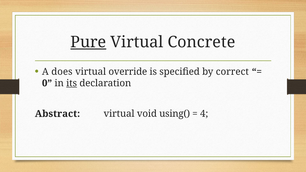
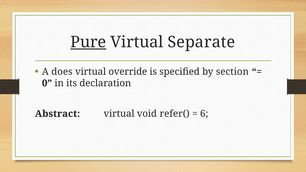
Concrete: Concrete -> Separate
correct: correct -> section
its underline: present -> none
using(: using( -> refer(
4: 4 -> 6
